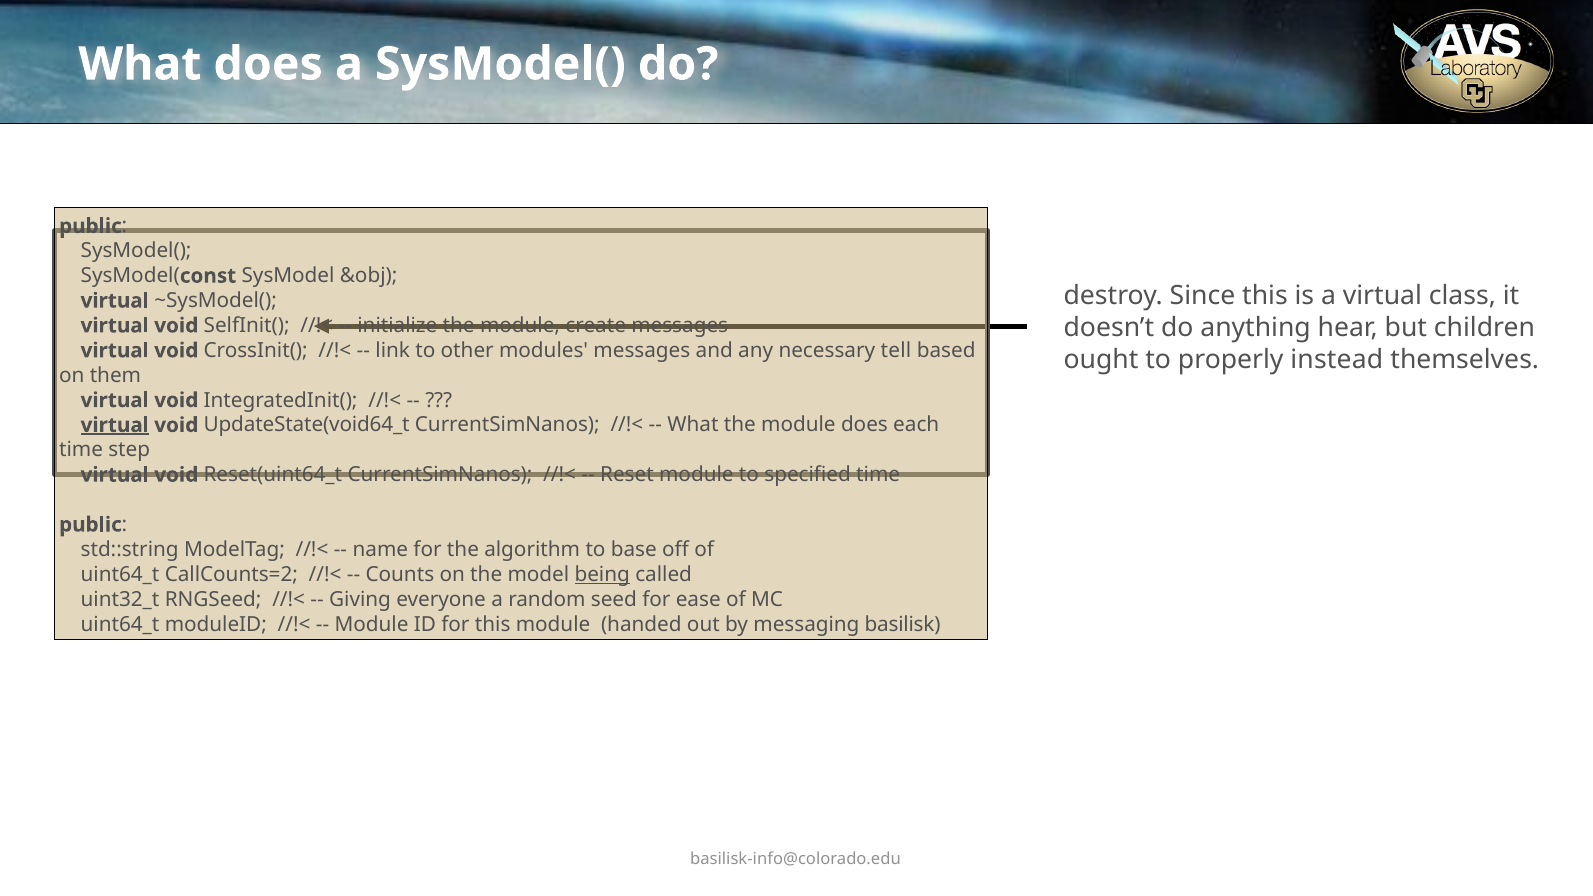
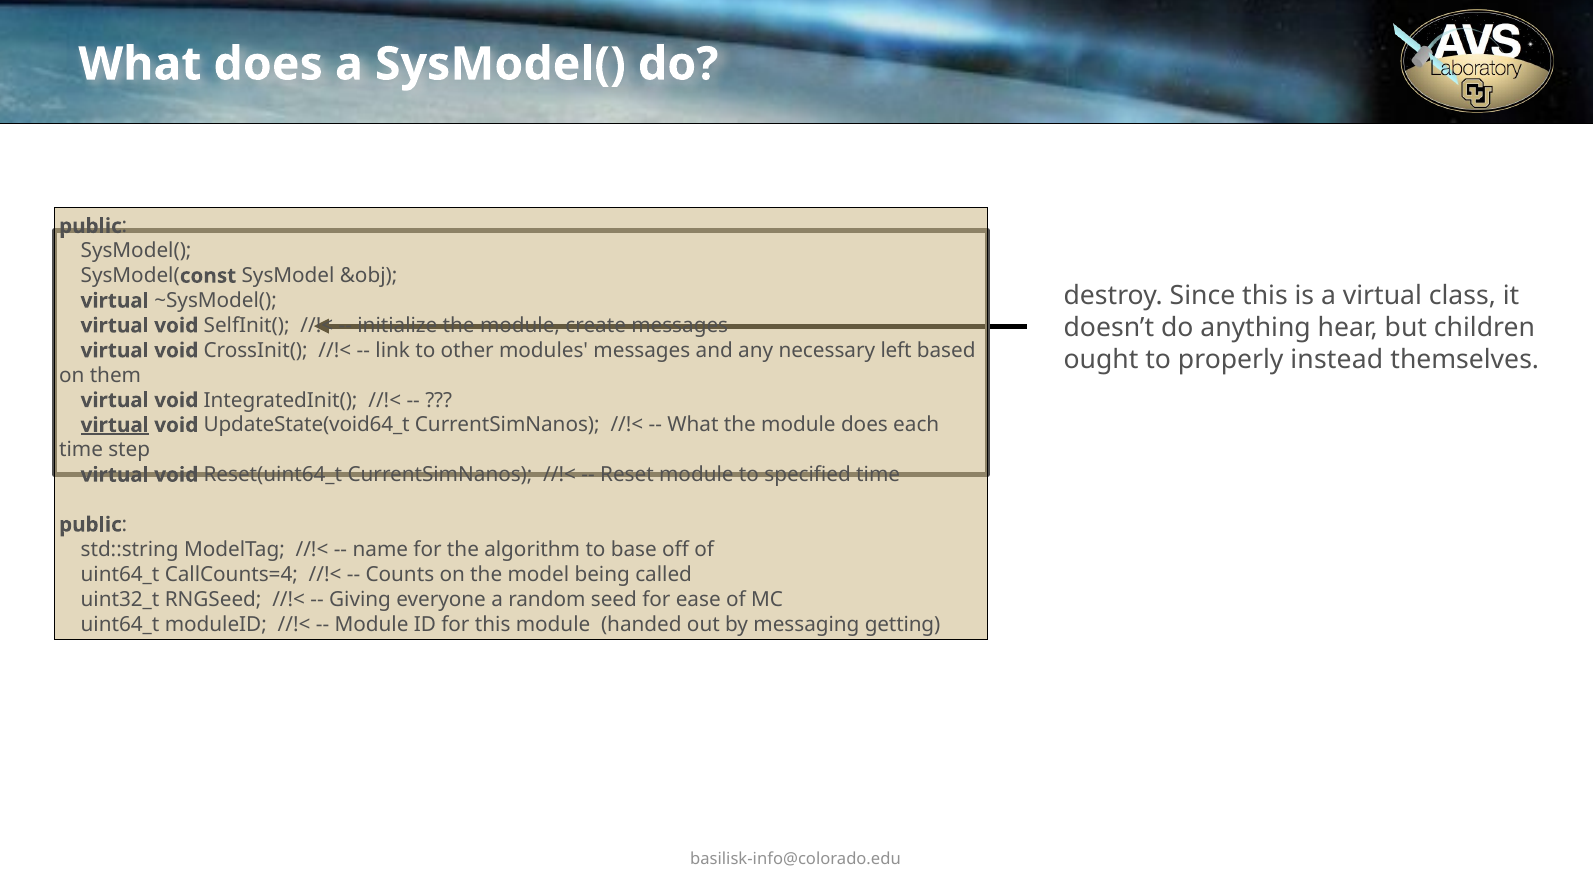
tell: tell -> left
CallCounts=2: CallCounts=2 -> CallCounts=4
being underline: present -> none
basilisk: basilisk -> getting
